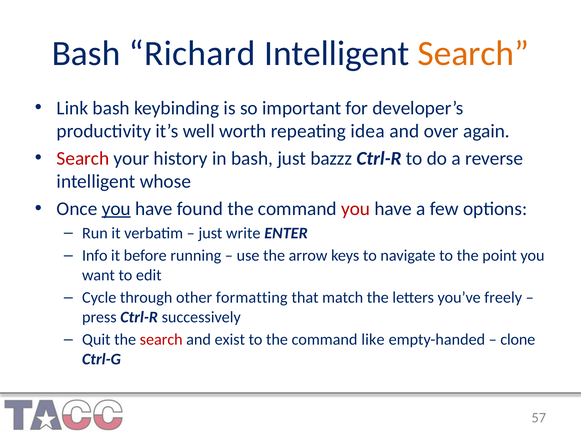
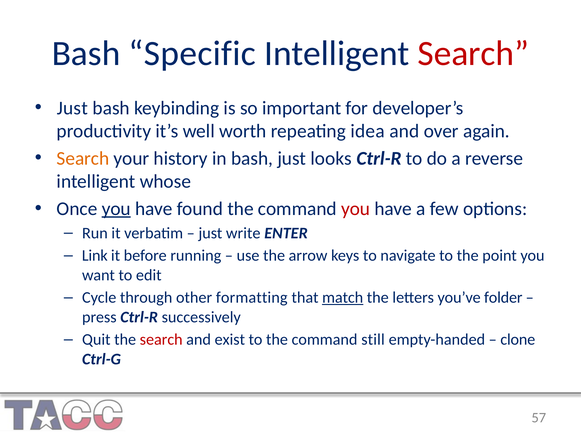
Richard: Richard -> Specific
Search at (473, 53) colour: orange -> red
Link at (72, 108): Link -> Just
Search at (83, 158) colour: red -> orange
bazzz: bazzz -> looks
Info: Info -> Link
match underline: none -> present
freely: freely -> folder
like: like -> still
